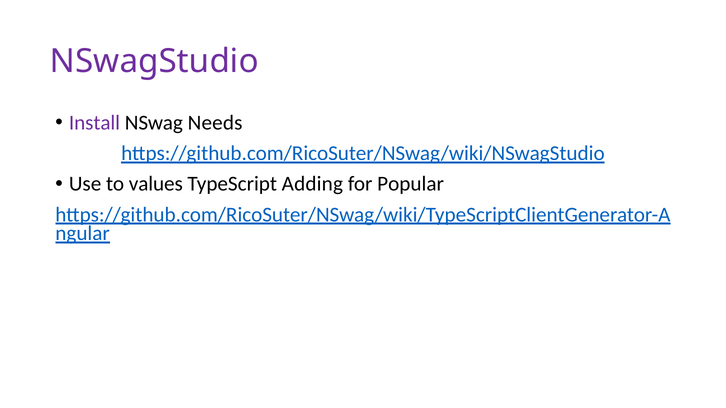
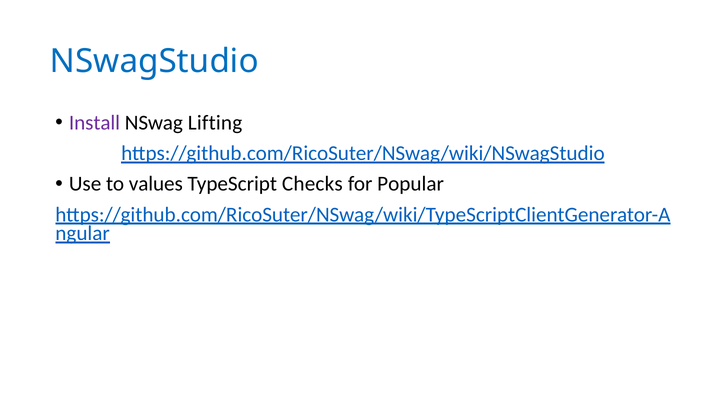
NSwagStudio colour: purple -> blue
Needs: Needs -> Lifting
Adding: Adding -> Checks
